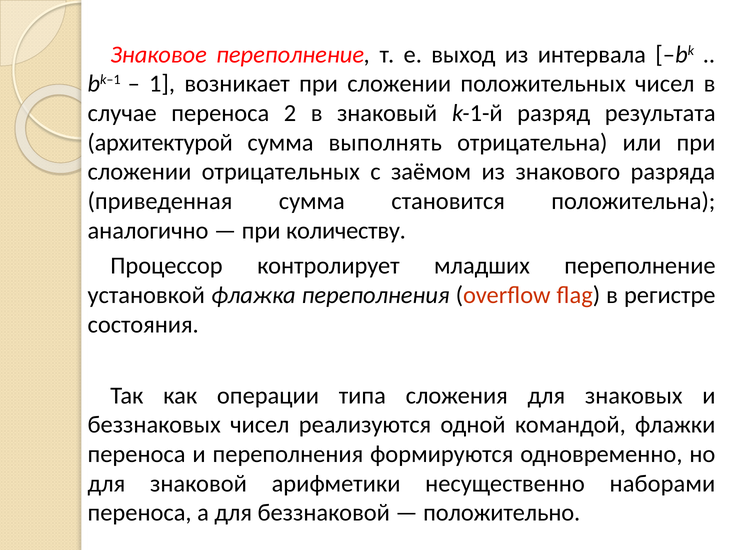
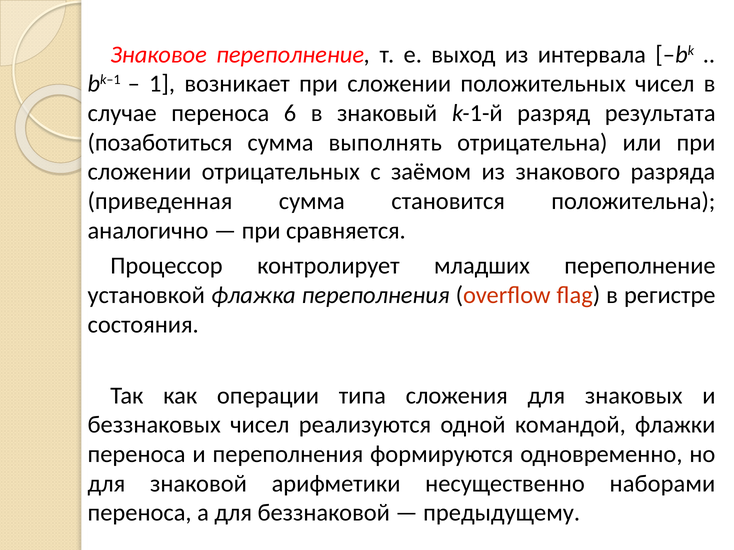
2: 2 -> 6
архитектурой: архитектурой -> позаботиться
количеству: количеству -> сравняется
положительно: положительно -> предыдущему
